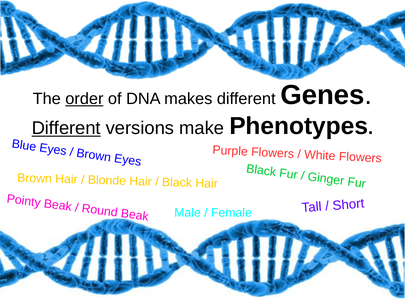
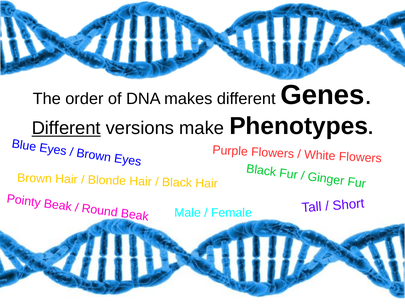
order underline: present -> none
